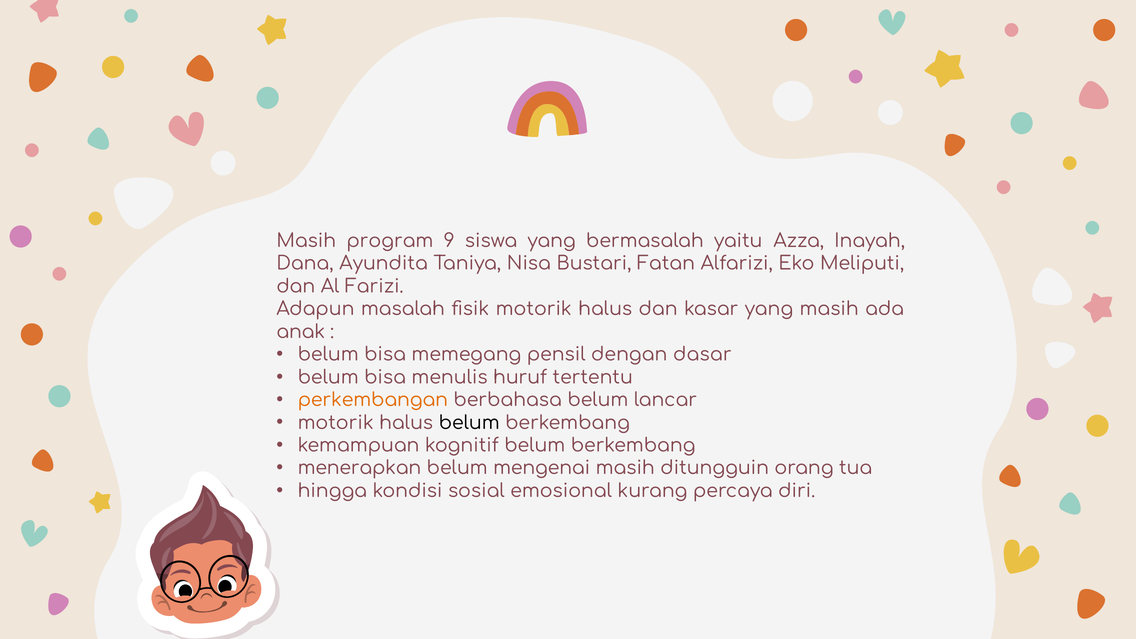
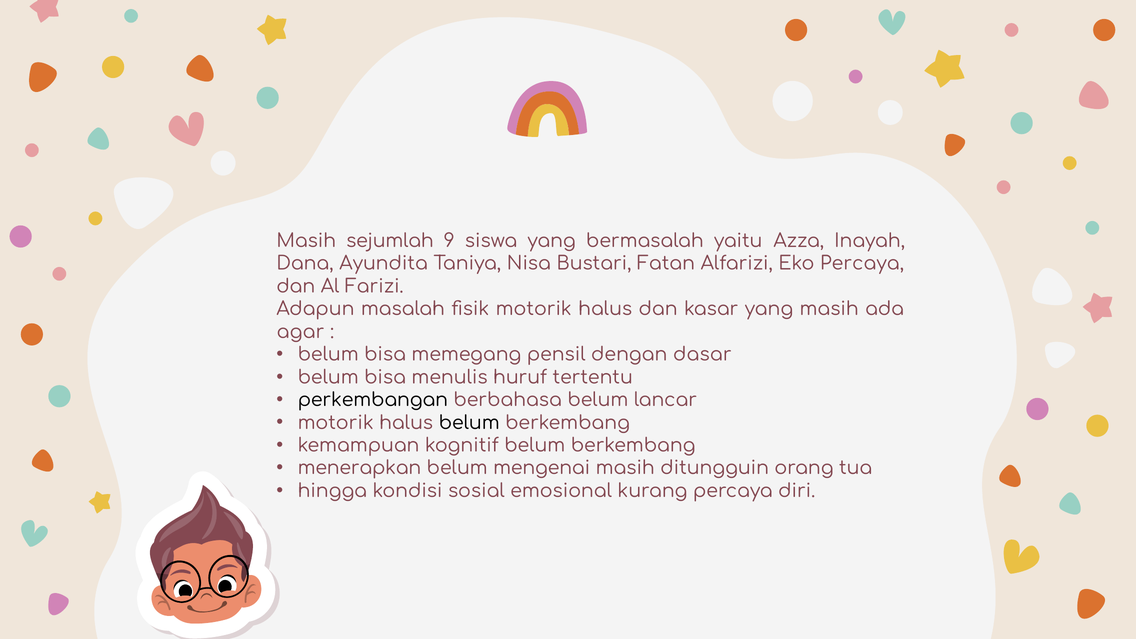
program: program -> sejumlah
Eko Meliputi: Meliputi -> Percaya
anak: anak -> agar
perkembangan colour: orange -> black
